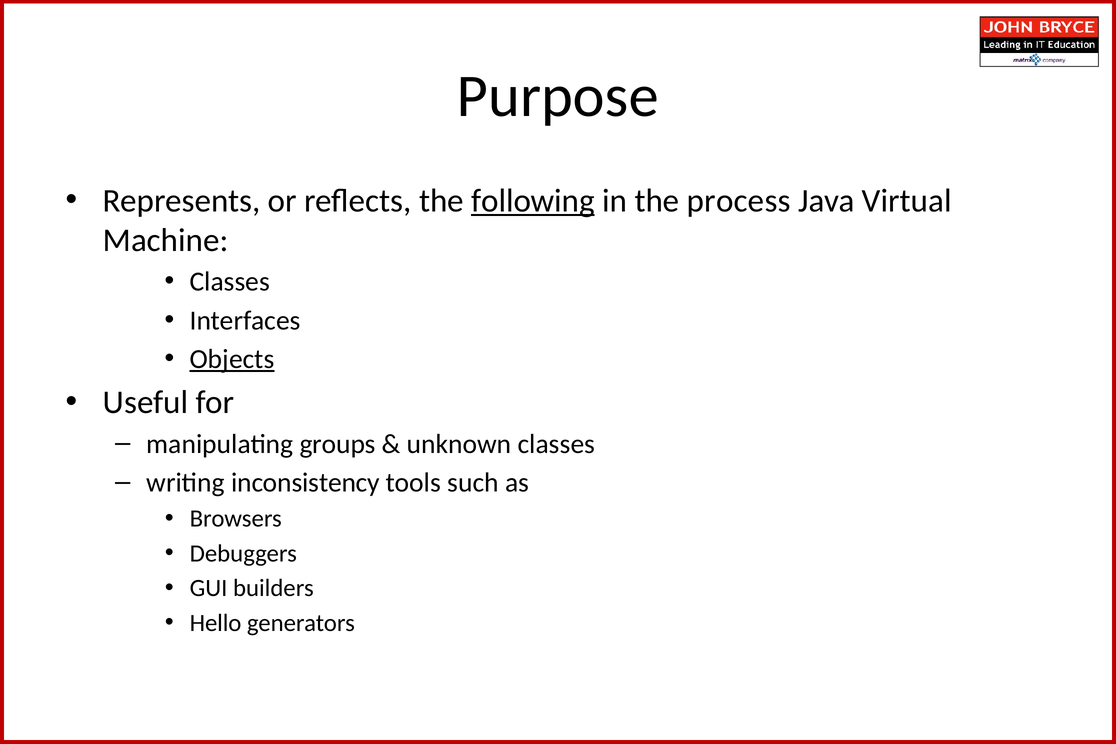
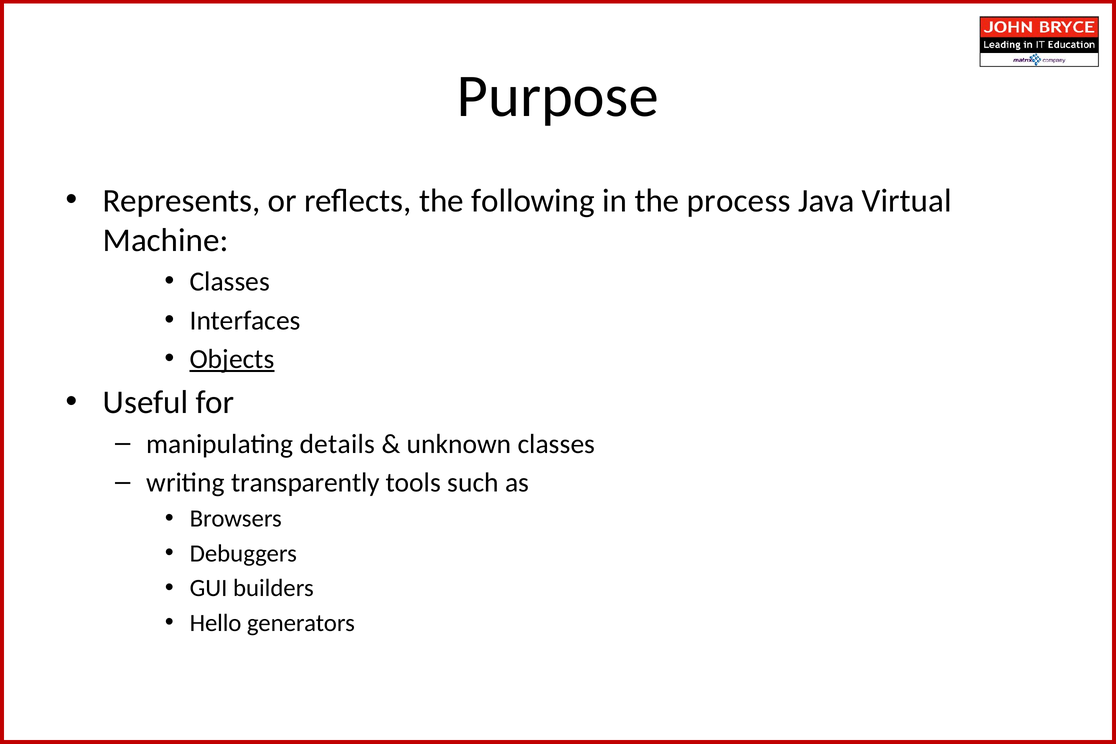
following underline: present -> none
groups: groups -> details
inconsistency: inconsistency -> transparently
